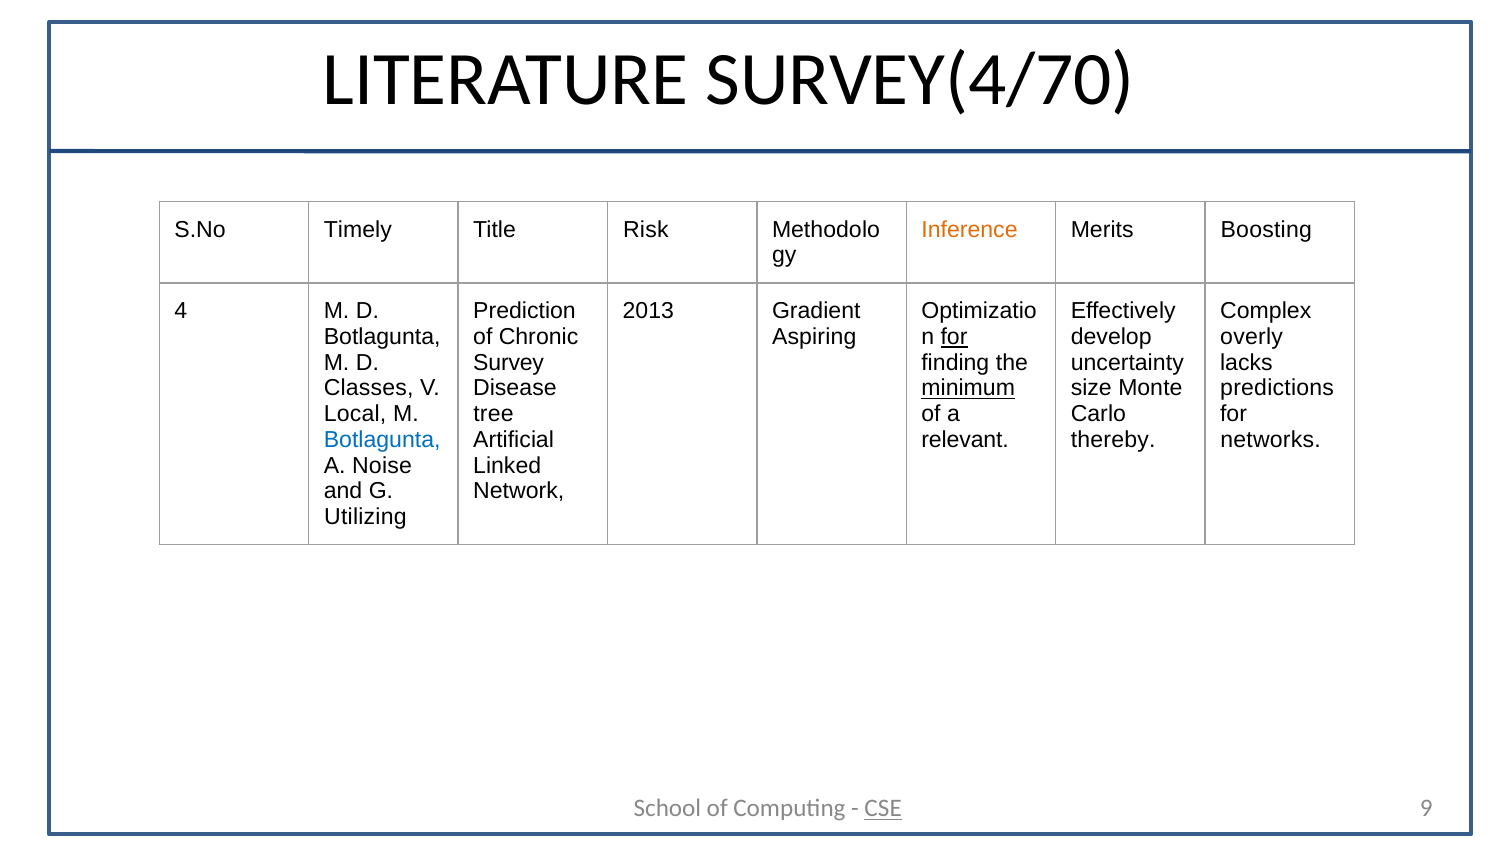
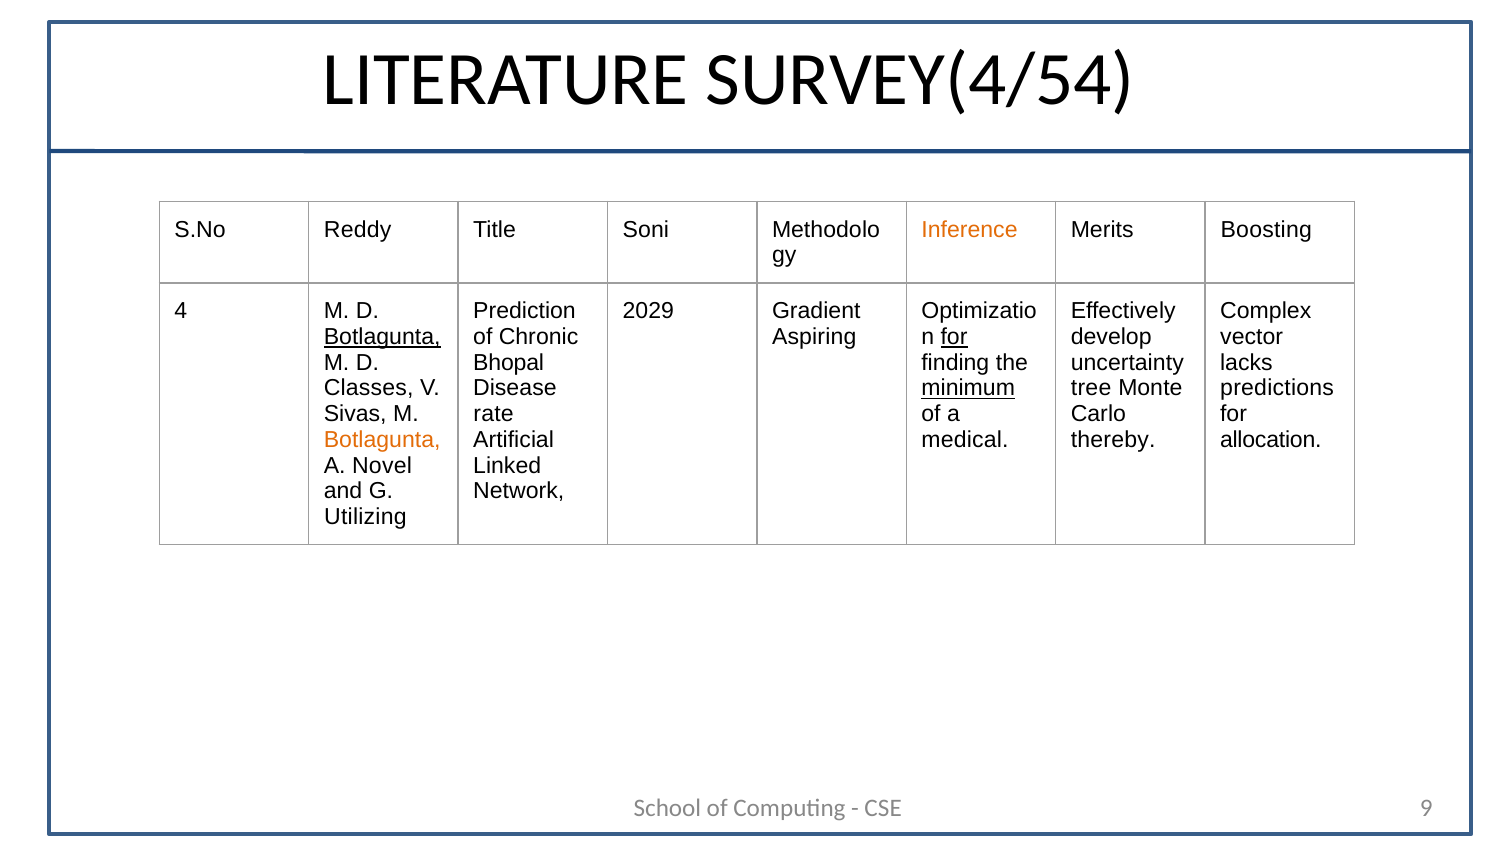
SURVEY(4/70: SURVEY(4/70 -> SURVEY(4/54
Timely: Timely -> Reddy
Risk: Risk -> Soni
2013: 2013 -> 2029
Botlagunta at (382, 337) underline: none -> present
overly: overly -> vector
Survey: Survey -> Bhopal
size: size -> tree
Local: Local -> Sivas
tree: tree -> rate
Botlagunta at (382, 439) colour: blue -> orange
relevant: relevant -> medical
networks: networks -> allocation
Noise: Noise -> Novel
CSE underline: present -> none
